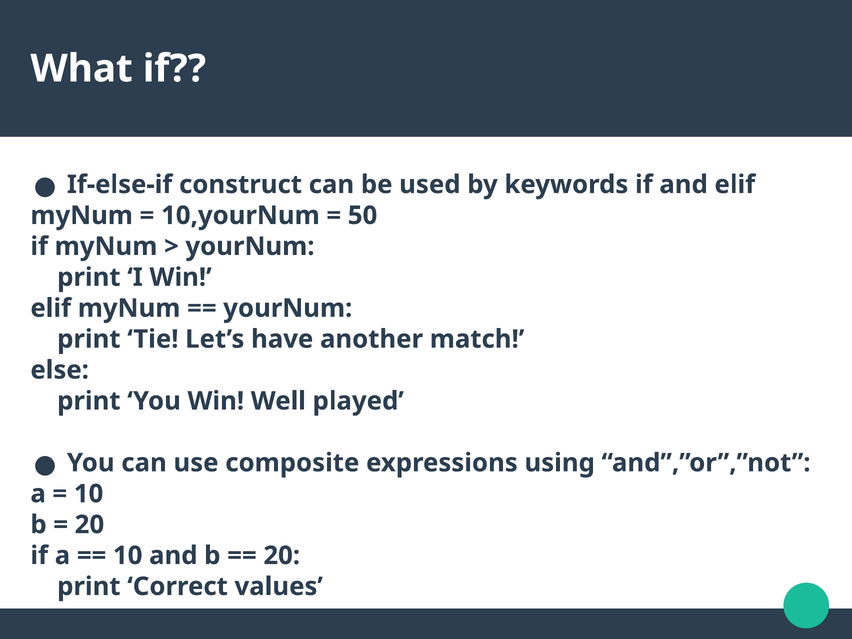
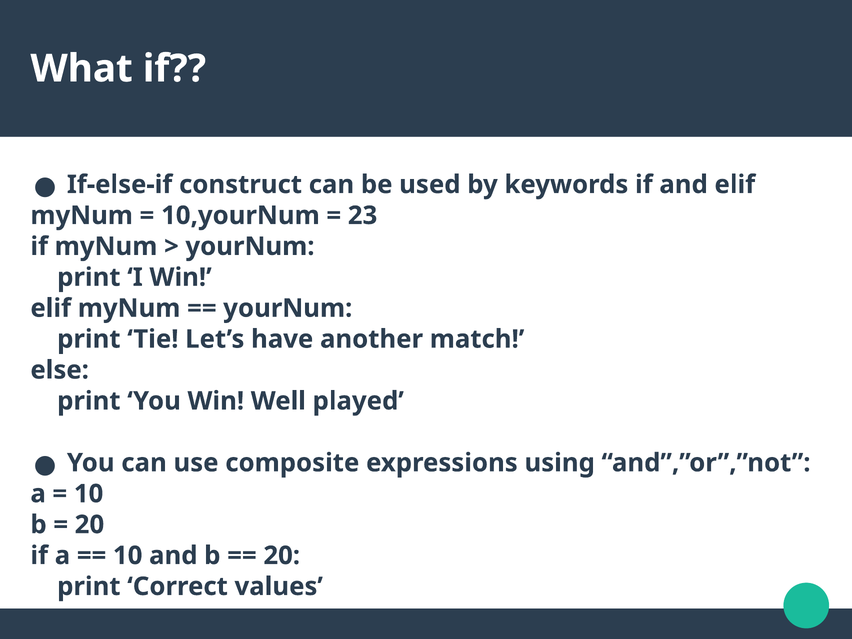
50: 50 -> 23
